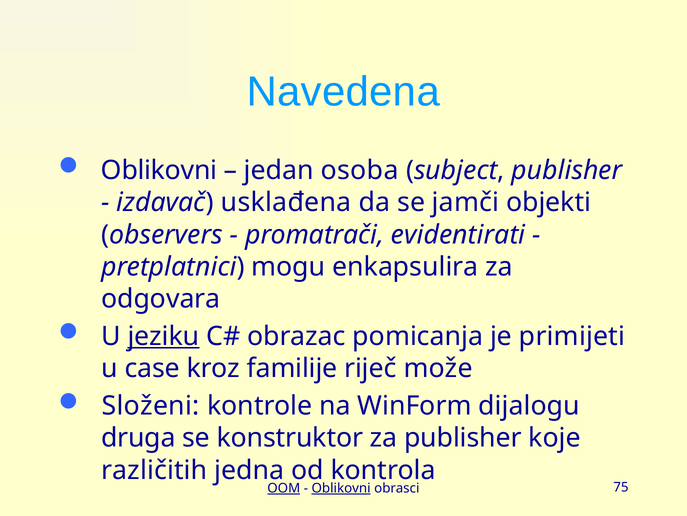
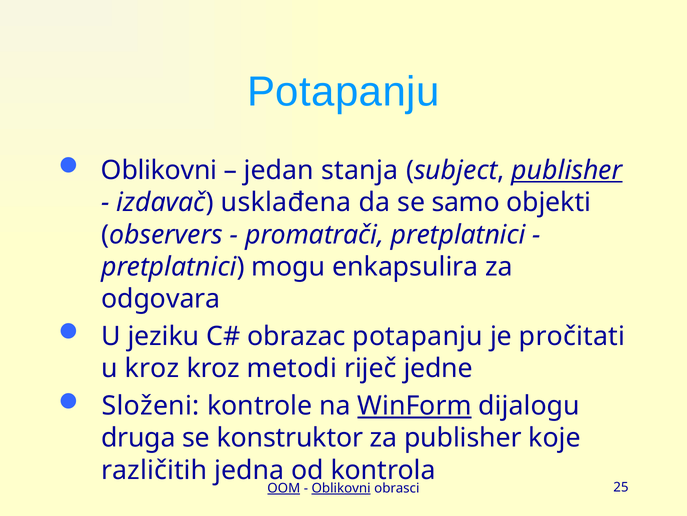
Navedena at (343, 92): Navedena -> Potapanju
osoba: osoba -> stanja
publisher at (567, 170) underline: none -> present
jamči: jamči -> samo
promatrači evidentirati: evidentirati -> pretplatnici
jeziku underline: present -> none
obrazac pomicanja: pomicanja -> potapanju
primijeti: primijeti -> pročitati
u case: case -> kroz
familije: familije -> metodi
može: može -> jedne
WinForm underline: none -> present
75: 75 -> 25
